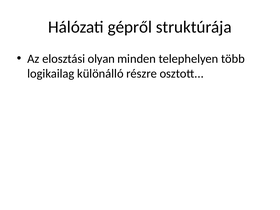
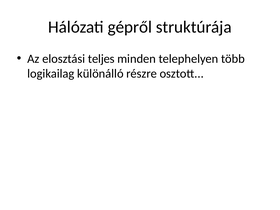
olyan: olyan -> teljes
